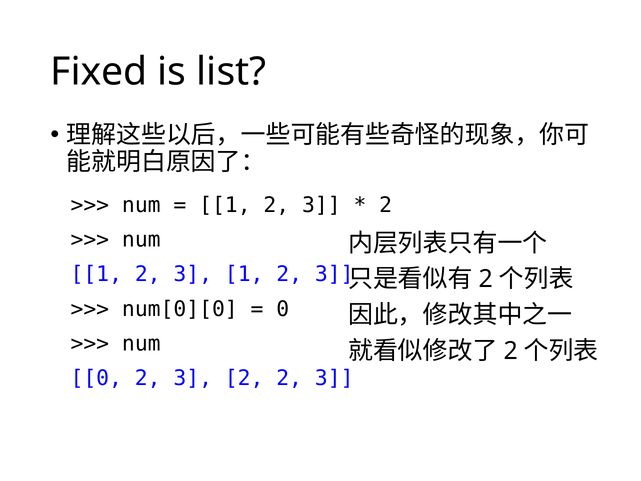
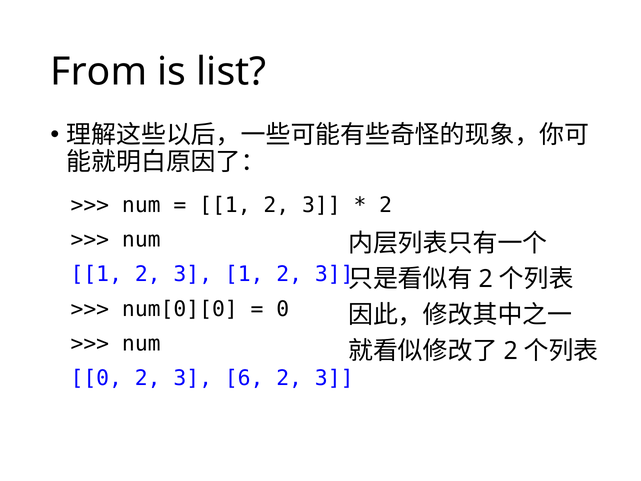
Fixed: Fixed -> From
3 2: 2 -> 6
